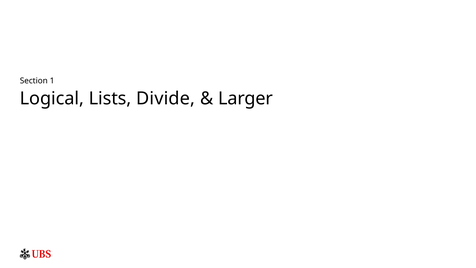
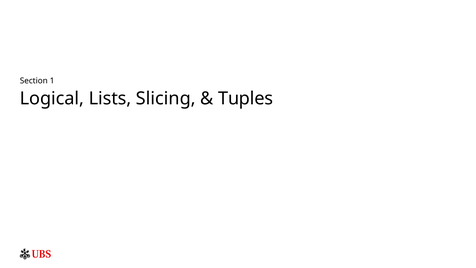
Divide: Divide -> Slicing
Larger: Larger -> Tuples
